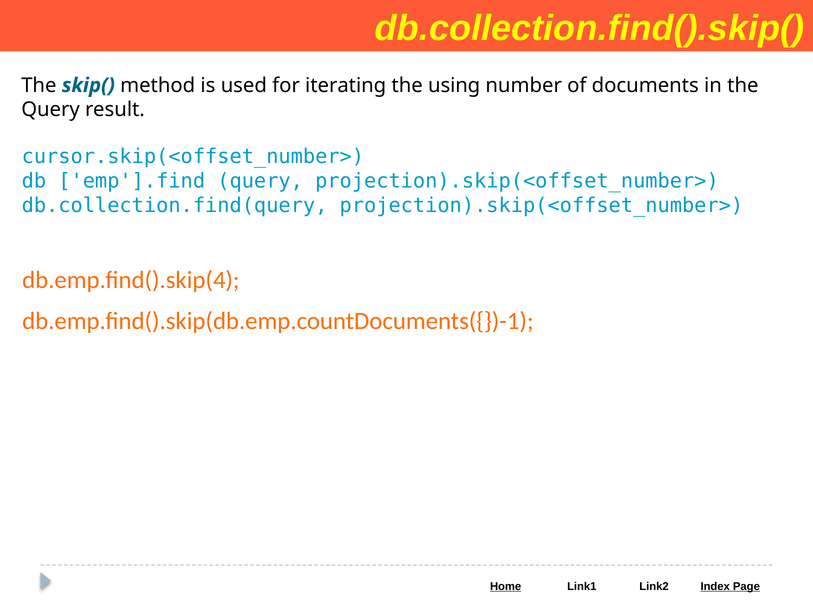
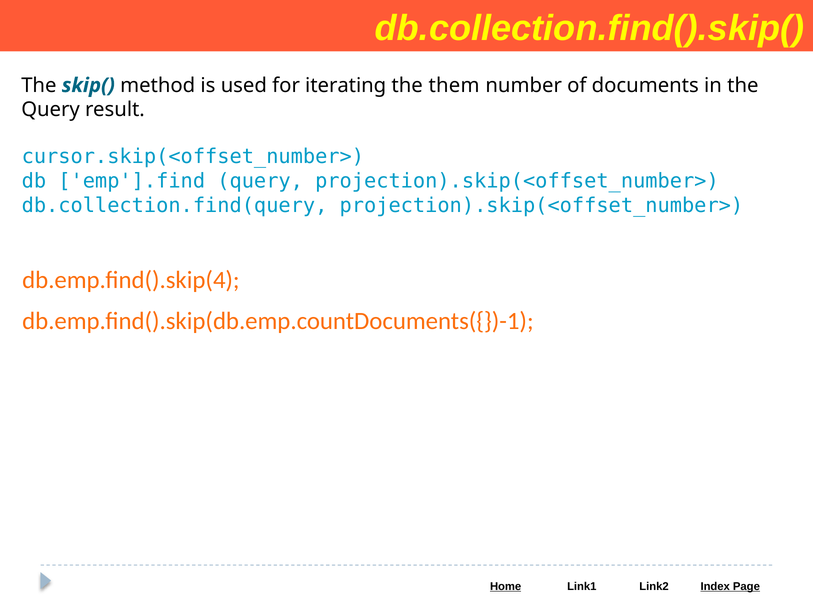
using: using -> them
